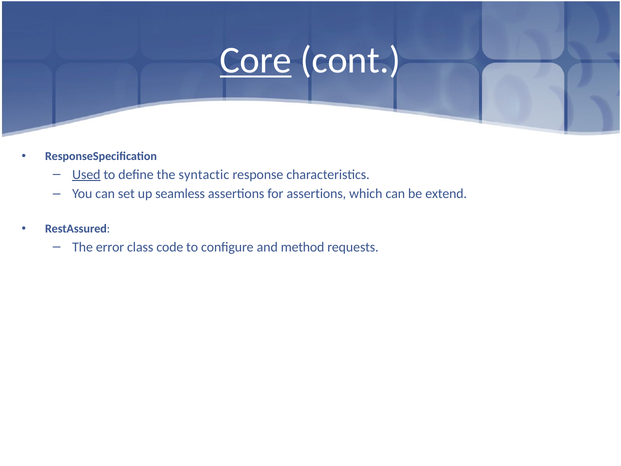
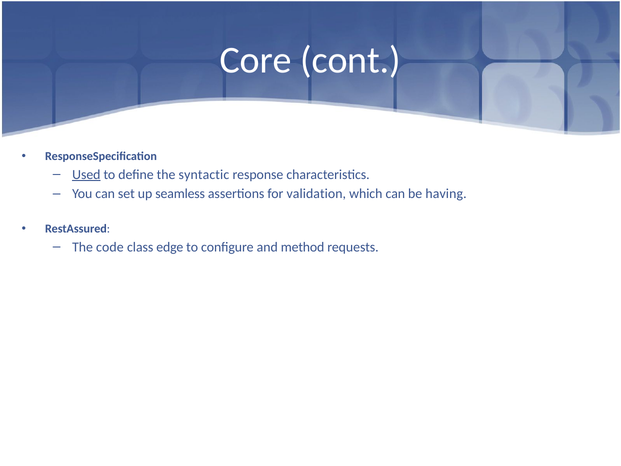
Core underline: present -> none
for assertions: assertions -> validation
extend: extend -> having
error: error -> code
code: code -> edge
